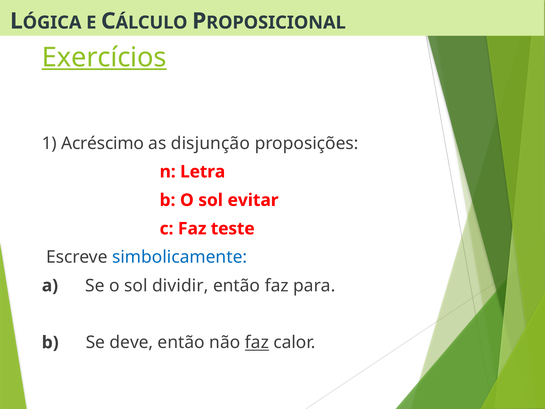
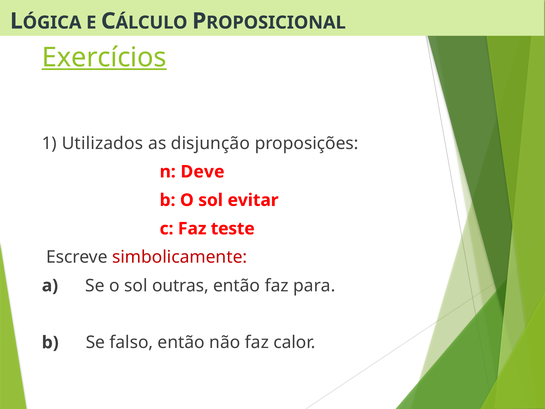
Acréscimo: Acréscimo -> Utilizados
Letra: Letra -> Deve
simbolicamente colour: blue -> red
dividir: dividir -> outras
deve: deve -> falso
faz at (257, 342) underline: present -> none
